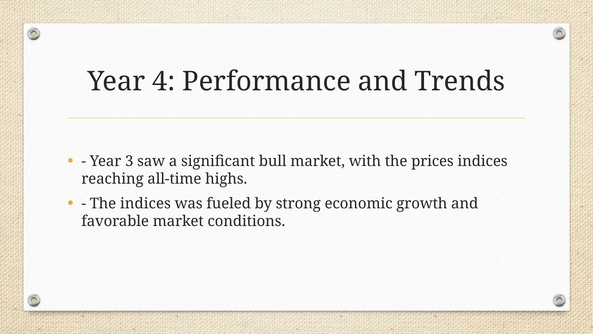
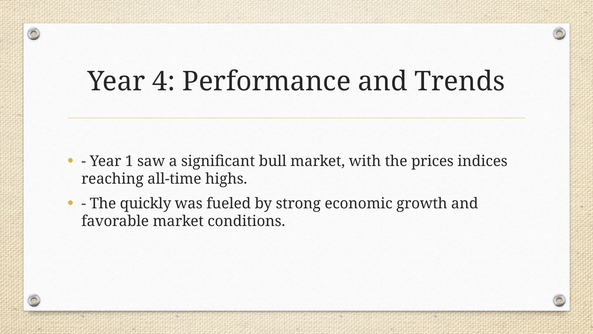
3: 3 -> 1
The indices: indices -> quickly
